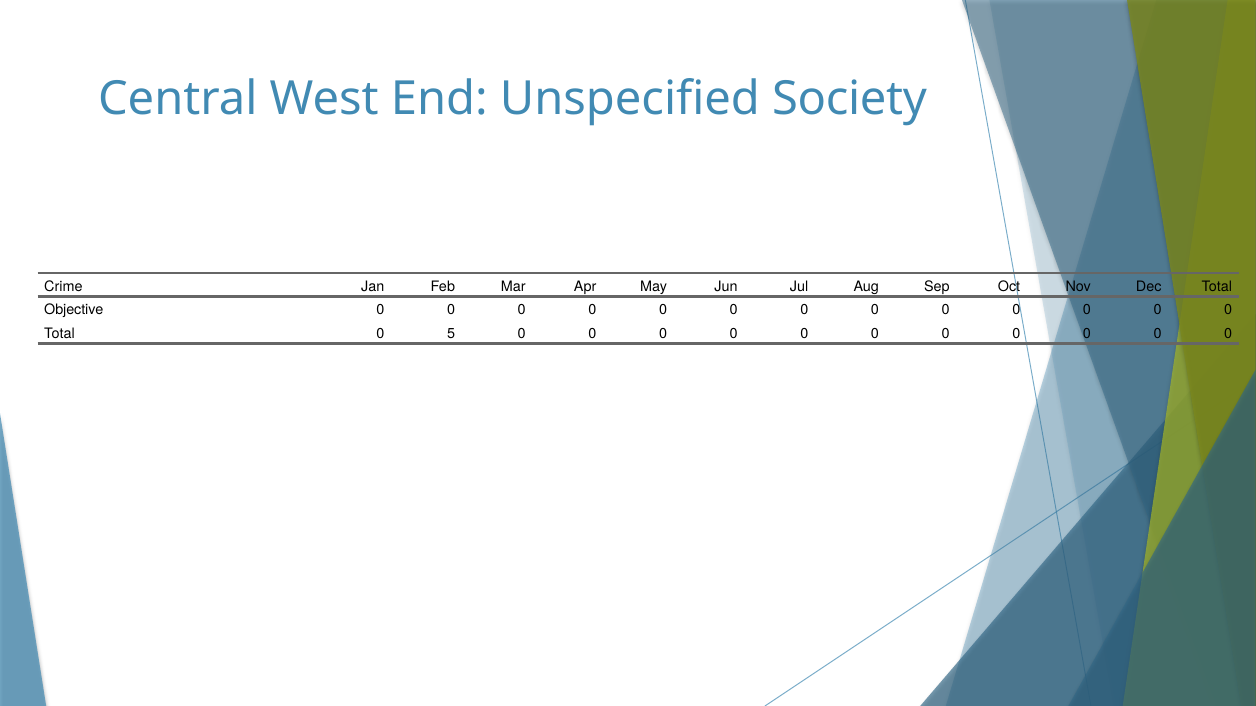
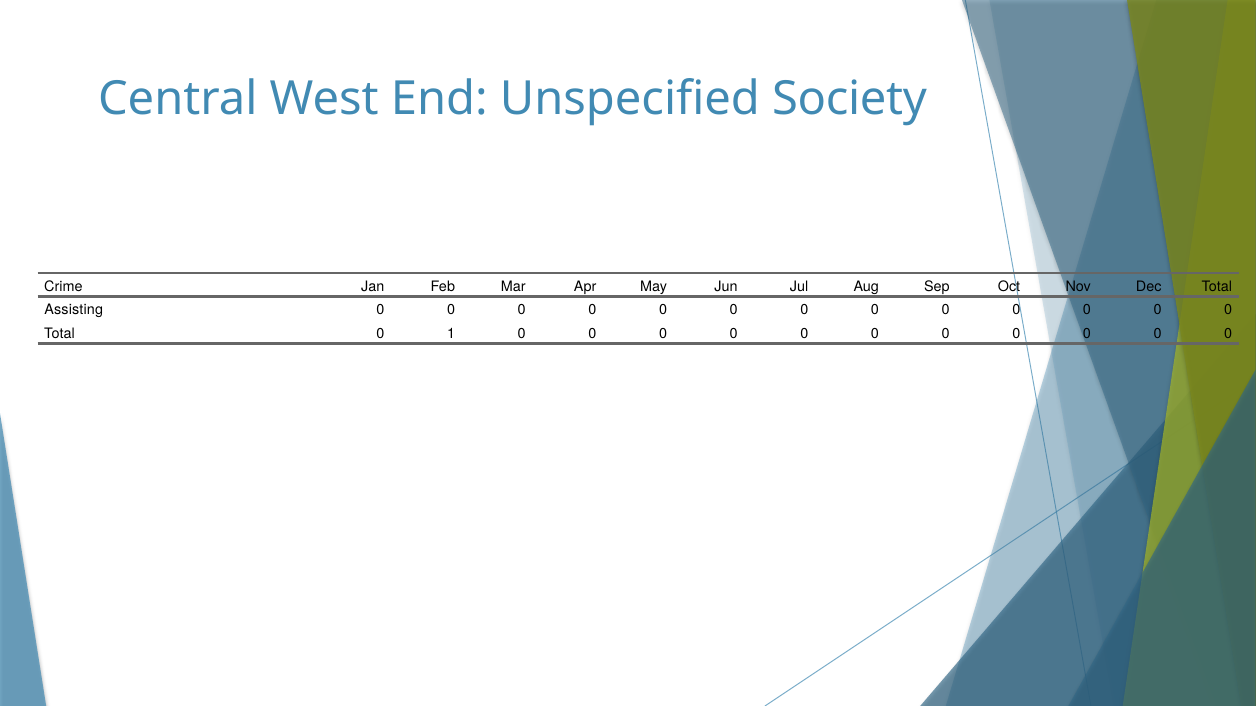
Objective: Objective -> Assisting
5: 5 -> 1
